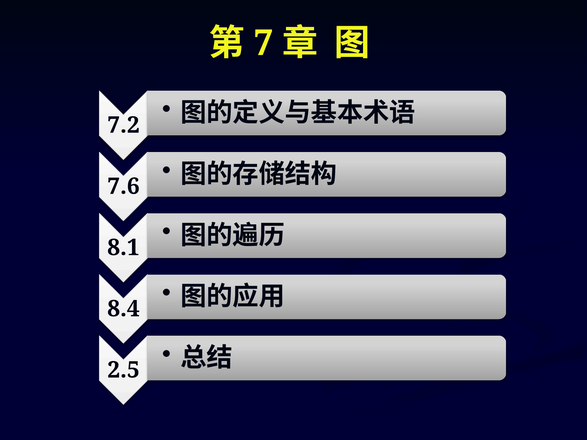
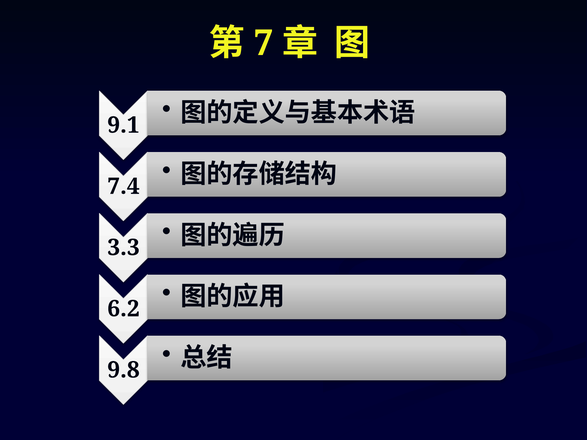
7.2: 7.2 -> 9.1
7.6: 7.6 -> 7.4
8.1: 8.1 -> 3.3
8.4: 8.4 -> 6.2
2.5: 2.5 -> 9.8
